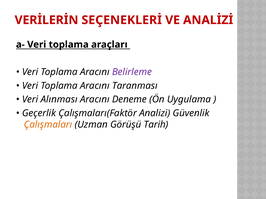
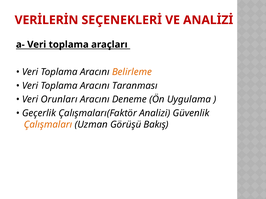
Belirleme colour: purple -> orange
Alınması: Alınması -> Orunları
Tarih: Tarih -> Bakış
